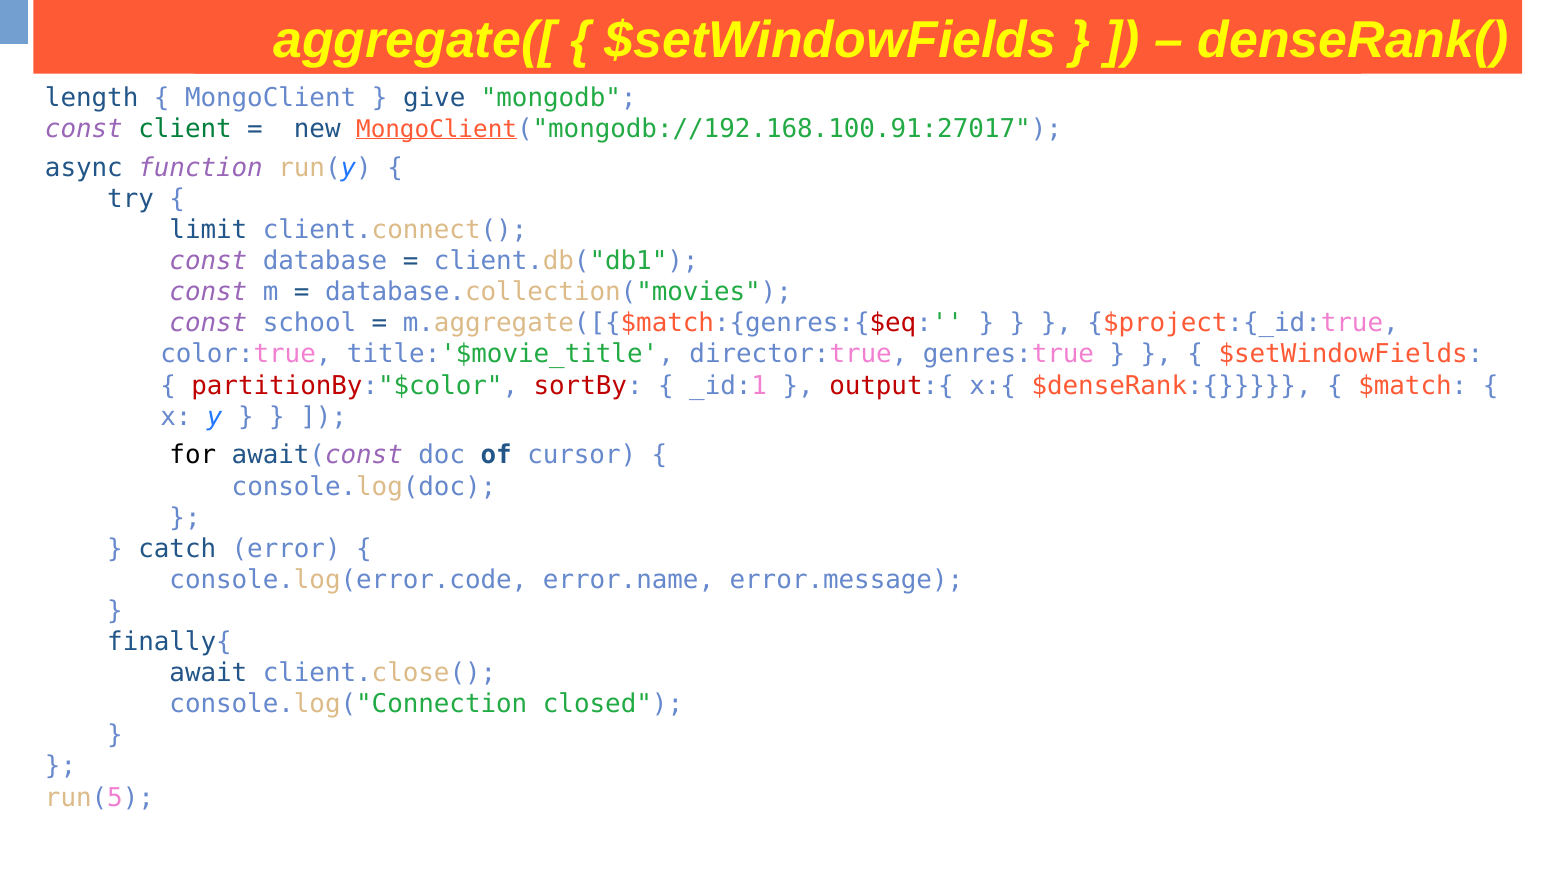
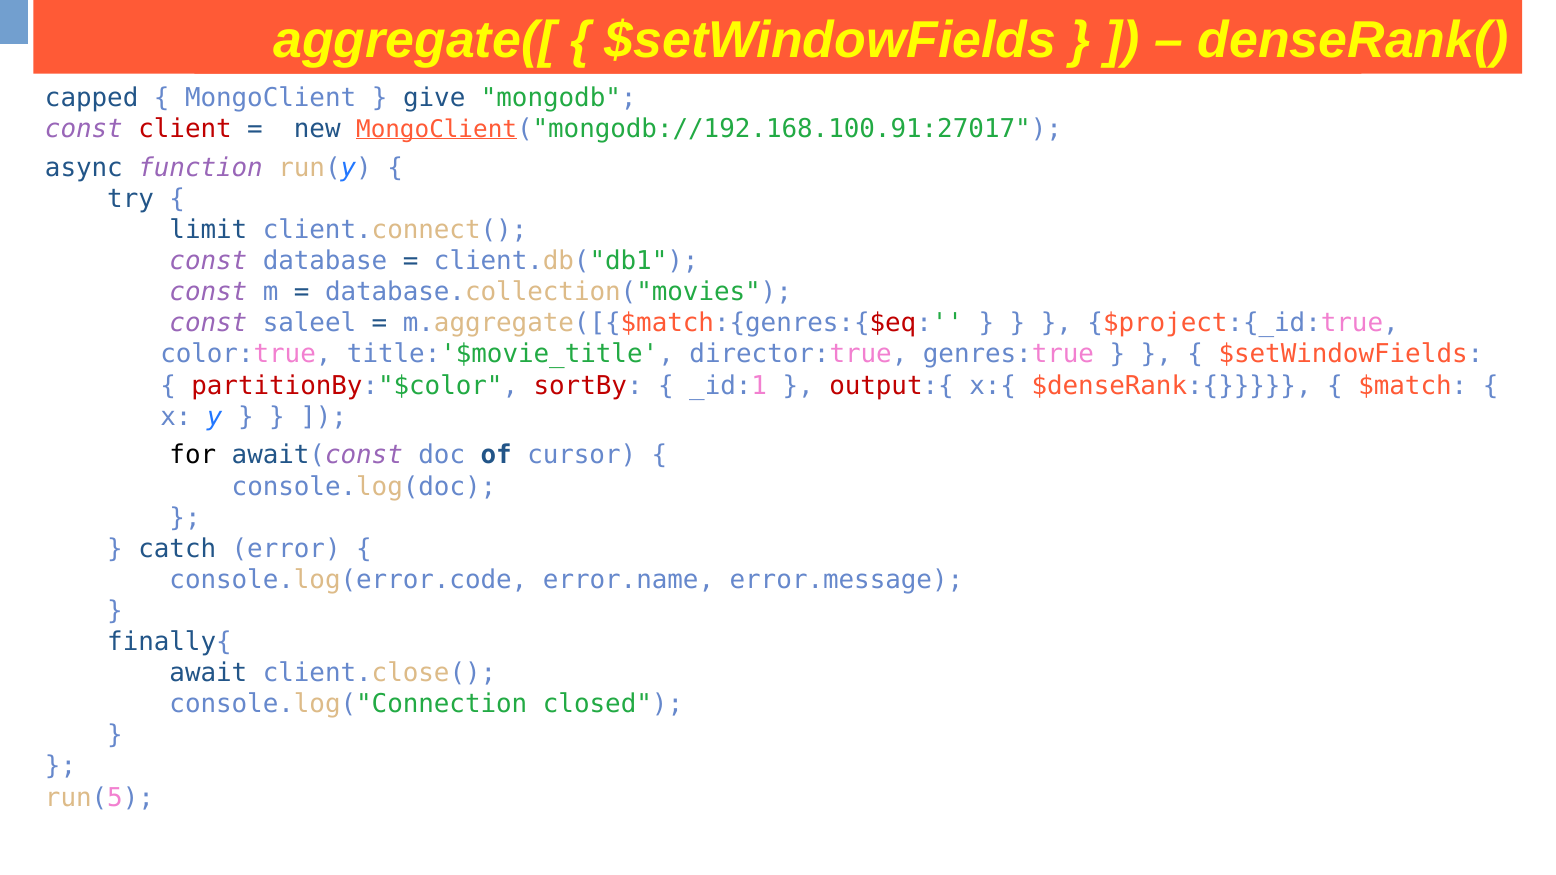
length: length -> capped
client colour: green -> red
school: school -> saleel
